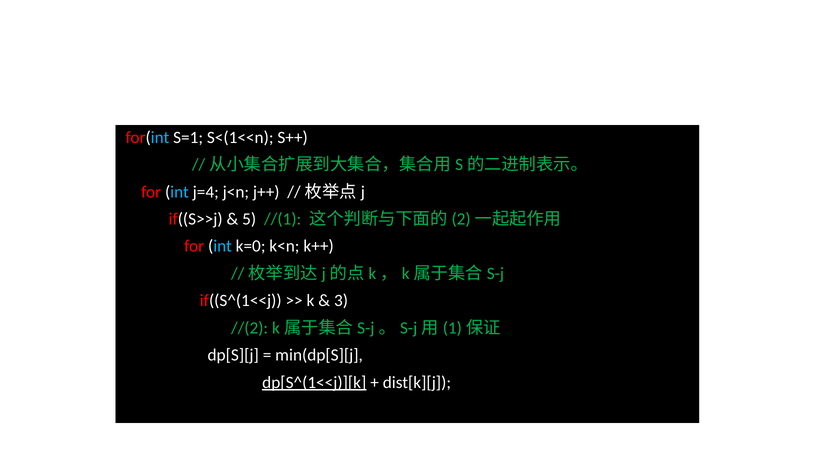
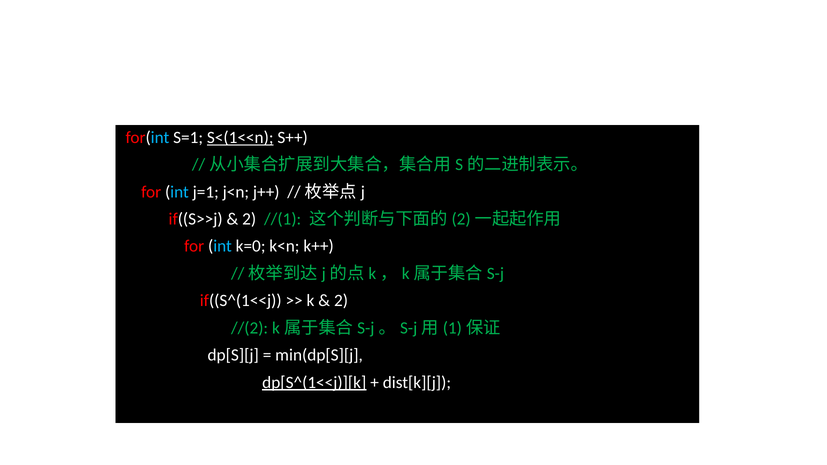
S<(1<<n underline: none -> present
j=4: j=4 -> j=1
5 at (249, 219): 5 -> 2
3 at (341, 301): 3 -> 2
